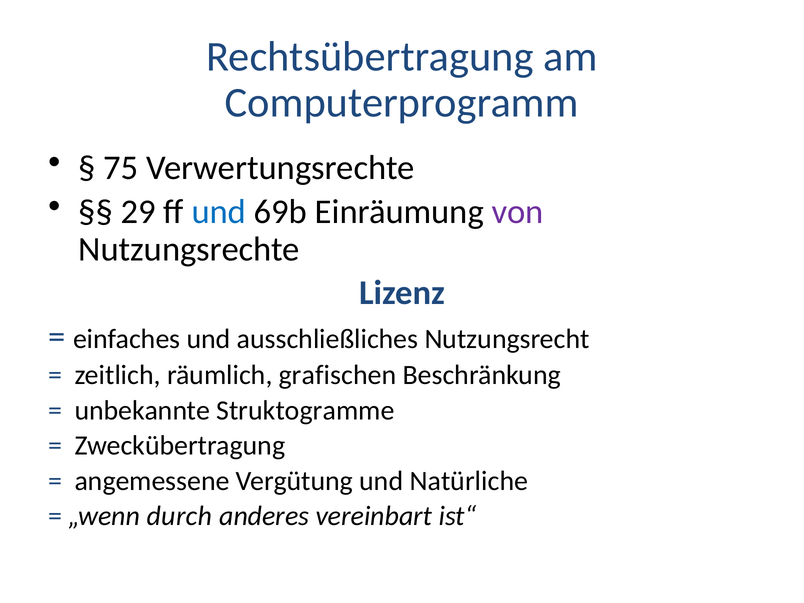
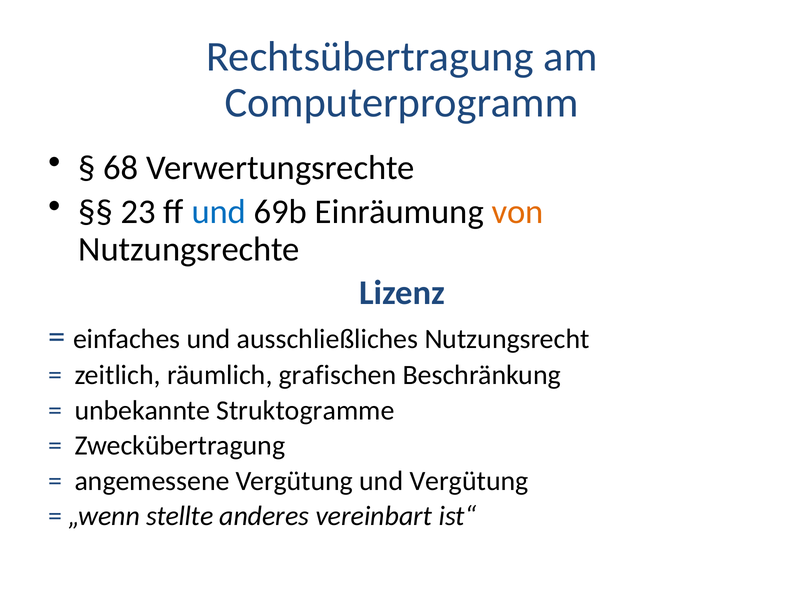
75: 75 -> 68
29: 29 -> 23
von colour: purple -> orange
und Natürliche: Natürliche -> Vergütung
durch: durch -> stellte
